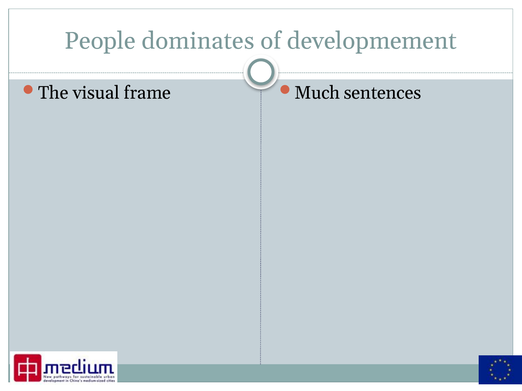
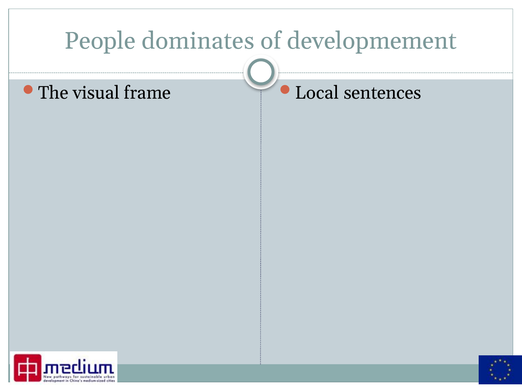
Much: Much -> Local
